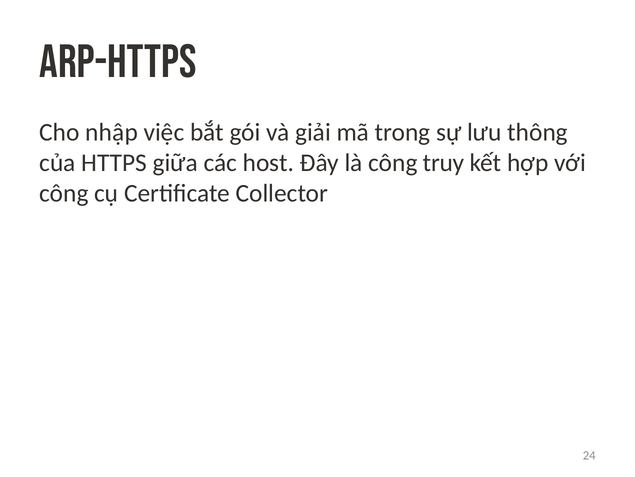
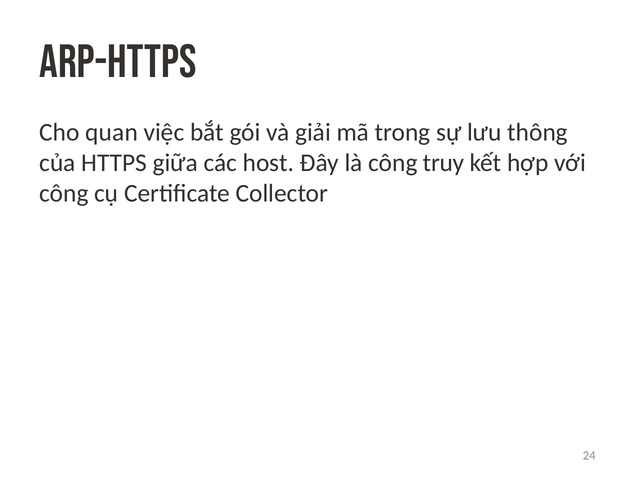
nhập: nhập -> quan
